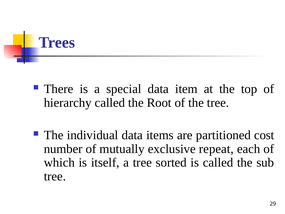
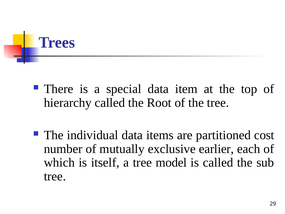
repeat: repeat -> earlier
sorted: sorted -> model
